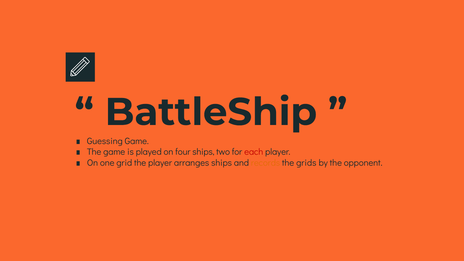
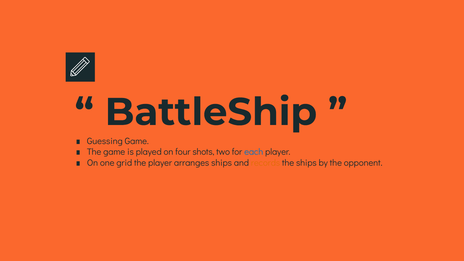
four ships: ships -> shots
each colour: red -> blue
the grids: grids -> ships
